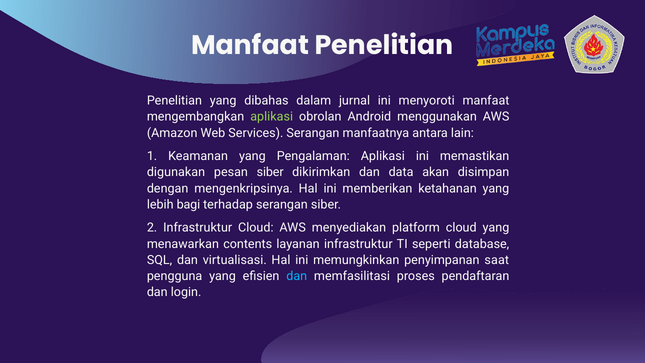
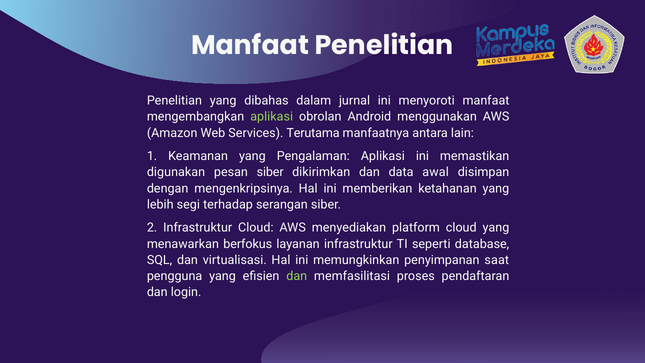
Services Serangan: Serangan -> Terutama
akan: akan -> awal
bagi: bagi -> segi
contents: contents -> berfokus
dan at (297, 276) colour: light blue -> light green
